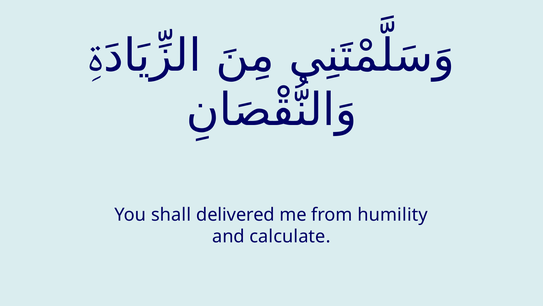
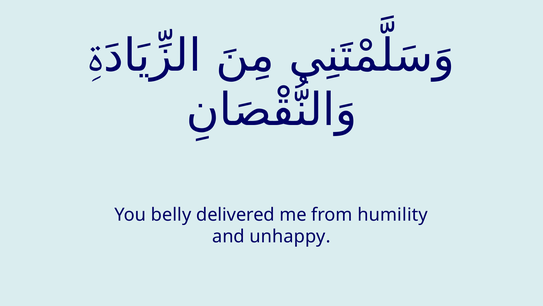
shall: shall -> belly
calculate: calculate -> unhappy
